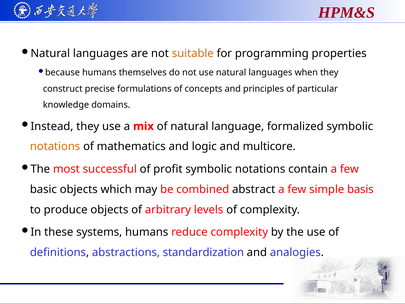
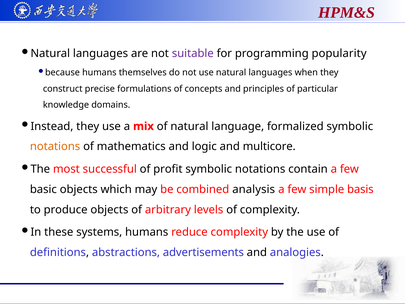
suitable colour: orange -> purple
properties: properties -> popularity
abstract: abstract -> analysis
standardization: standardization -> advertisements
